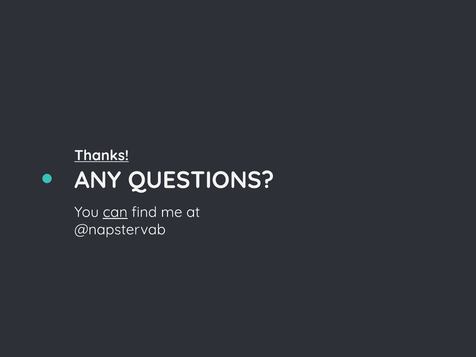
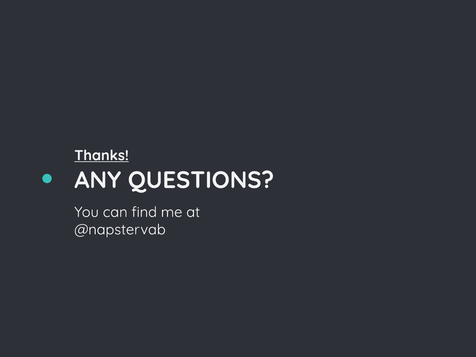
can underline: present -> none
